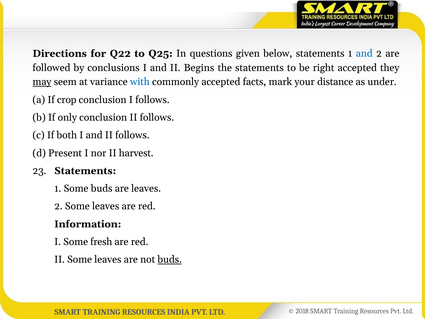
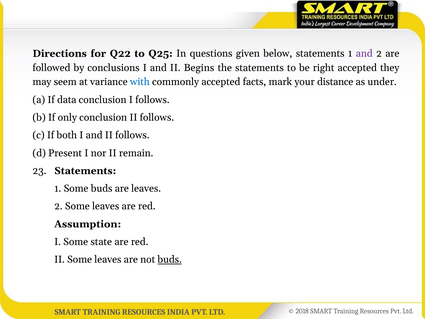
and at (364, 53) colour: blue -> purple
may underline: present -> none
crop: crop -> data
harvest: harvest -> remain
Information: Information -> Assumption
fresh: fresh -> state
